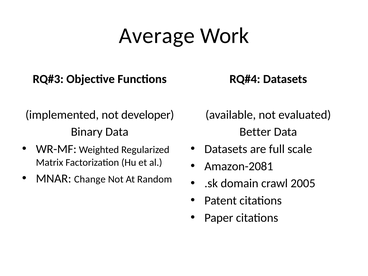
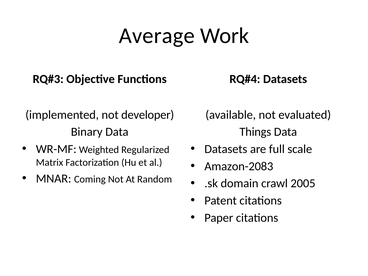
Better: Better -> Things
Amazon-2081: Amazon-2081 -> Amazon-2083
Change: Change -> Coming
